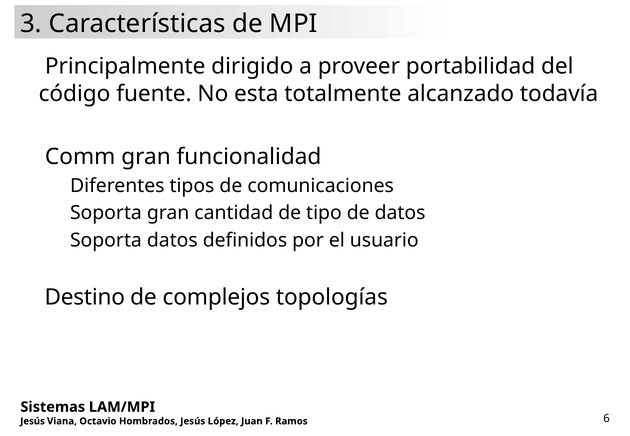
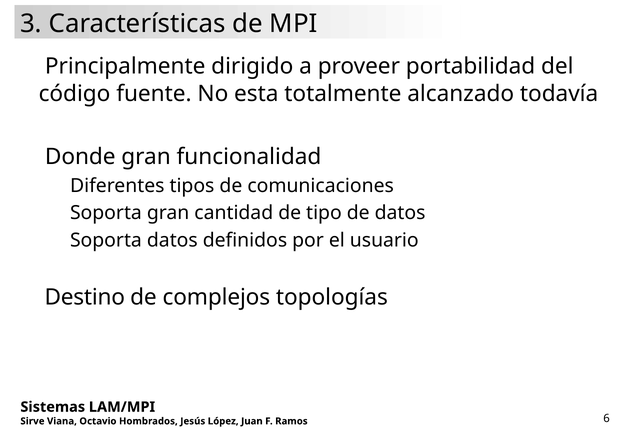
Comm: Comm -> Donde
Jesús at (33, 421): Jesús -> Sirve
